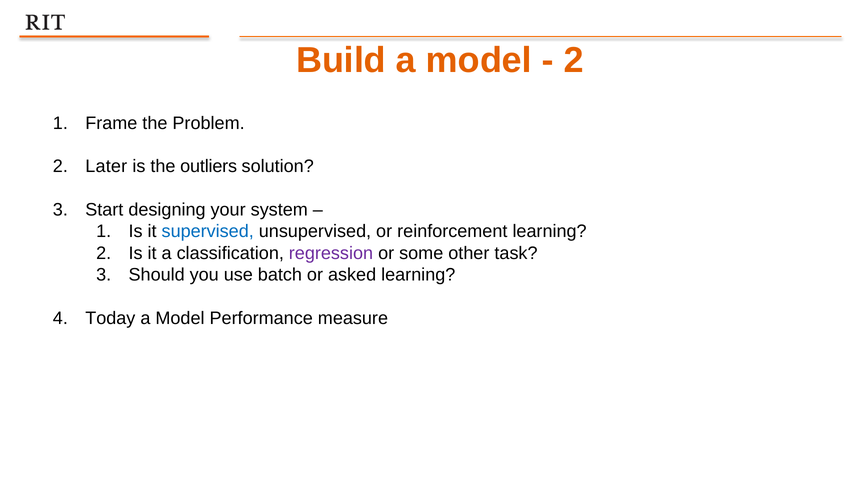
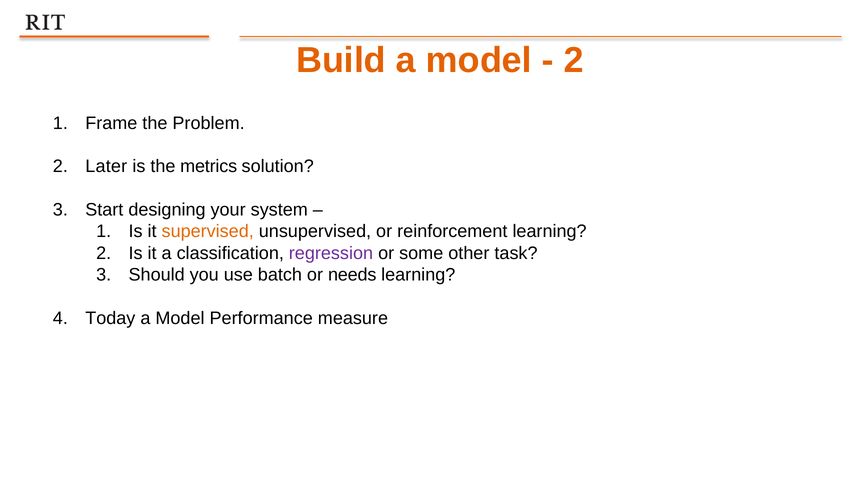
outliers: outliers -> metrics
supervised colour: blue -> orange
asked: asked -> needs
